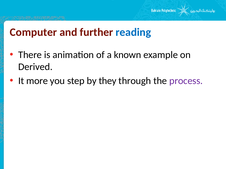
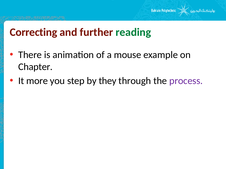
Computer: Computer -> Correcting
reading colour: blue -> green
known: known -> mouse
Derived: Derived -> Chapter
